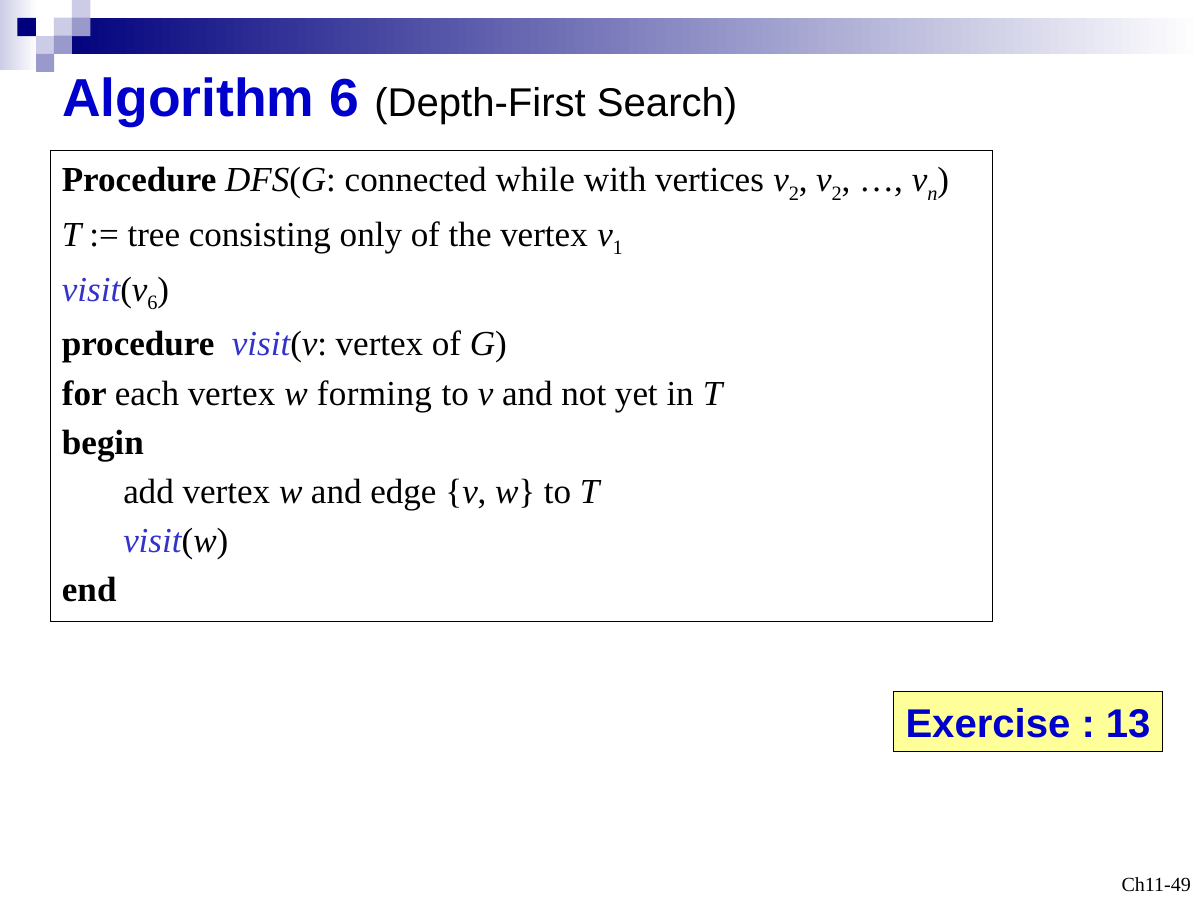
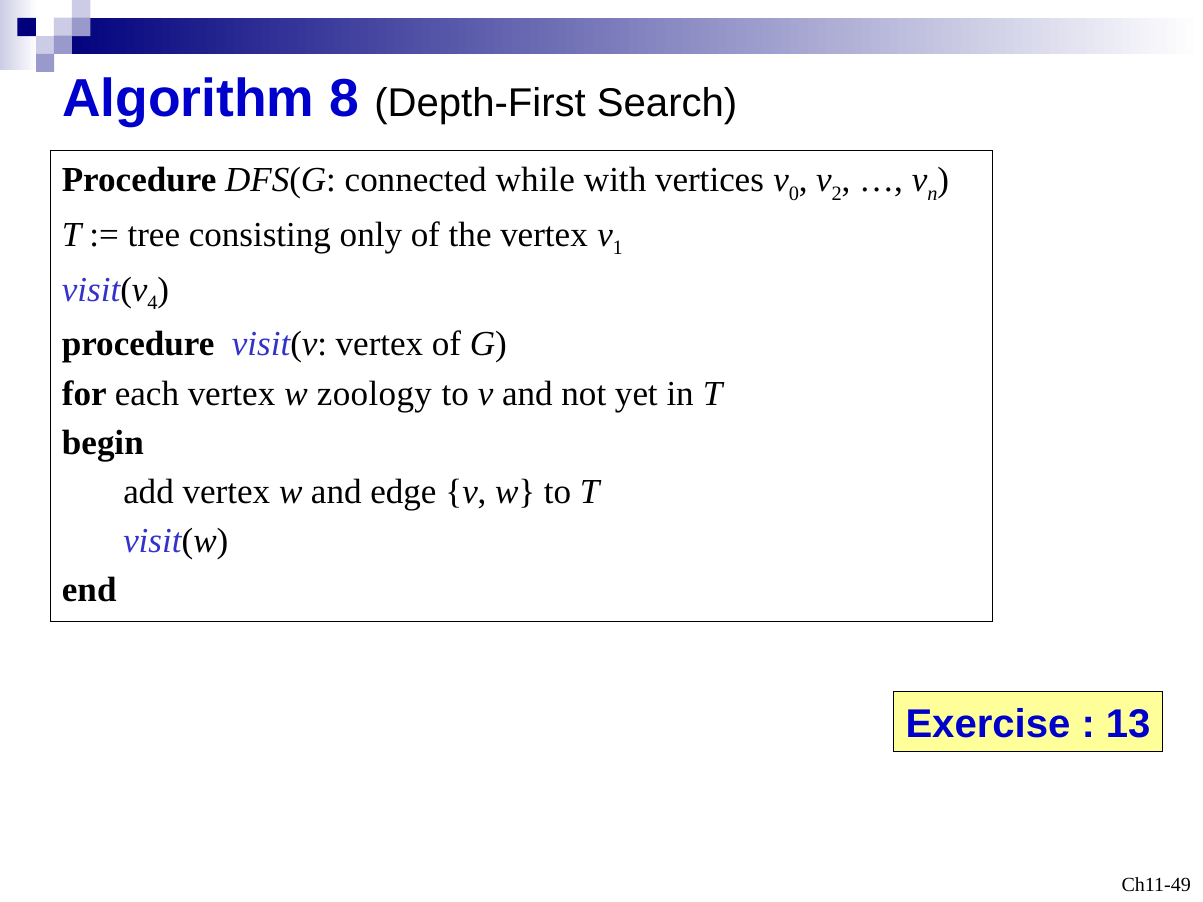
Algorithm 6: 6 -> 8
vertices v 2: 2 -> 0
visit(v 6: 6 -> 4
forming: forming -> zoology
